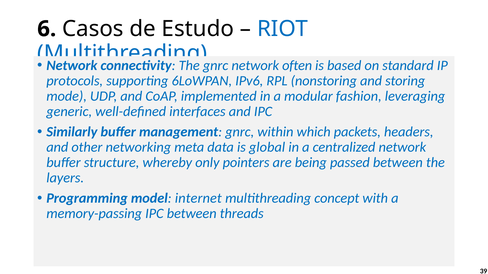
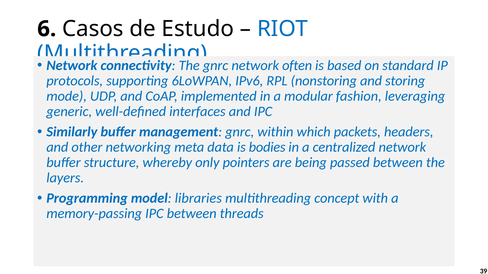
global: global -> bodies
internet: internet -> libraries
